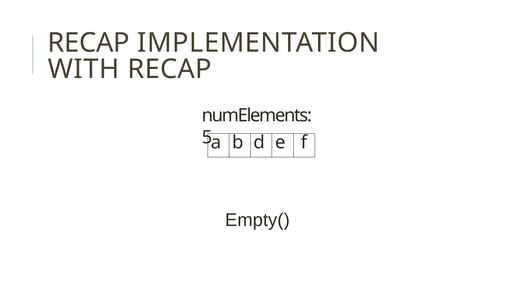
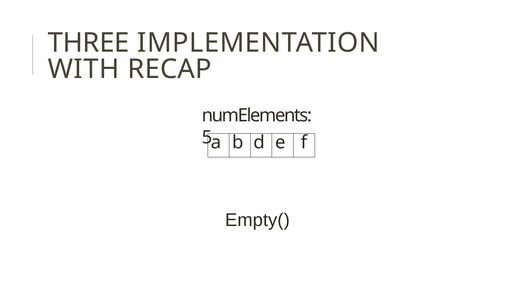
RECAP at (89, 43): RECAP -> THREE
